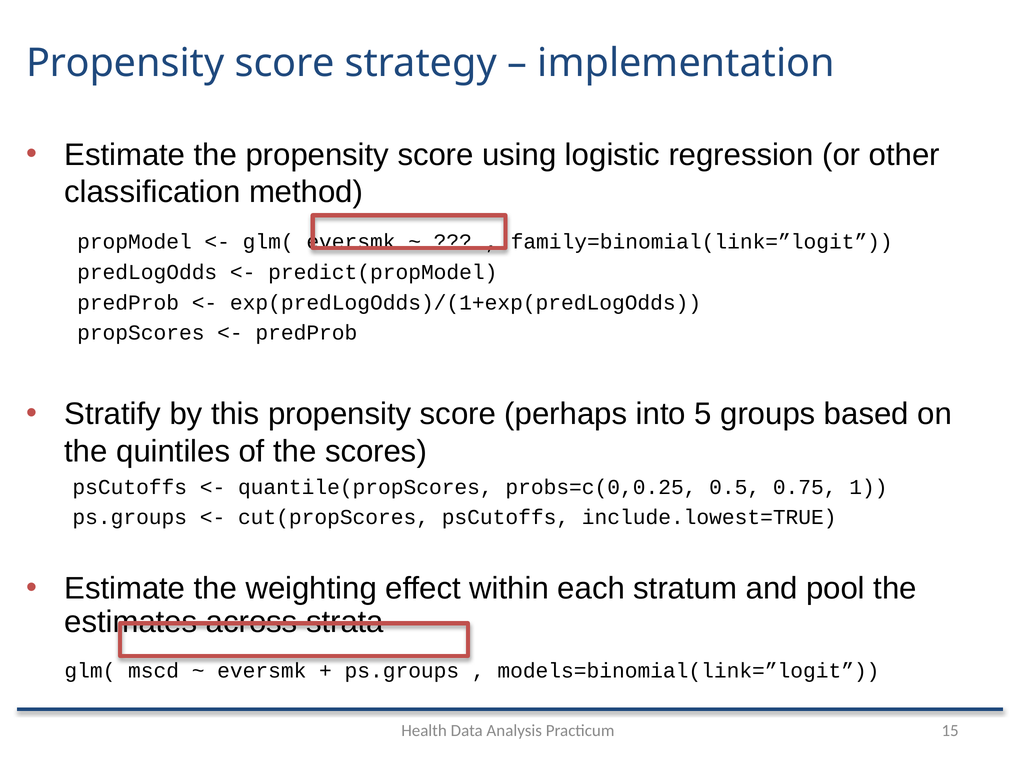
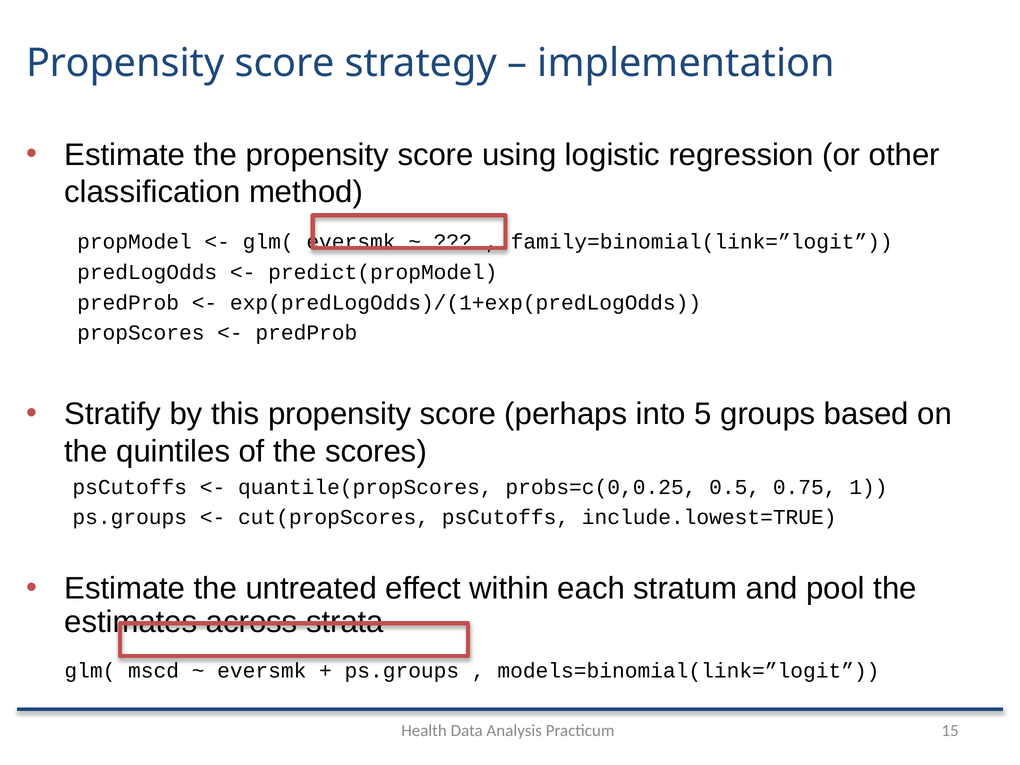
weighting: weighting -> untreated
